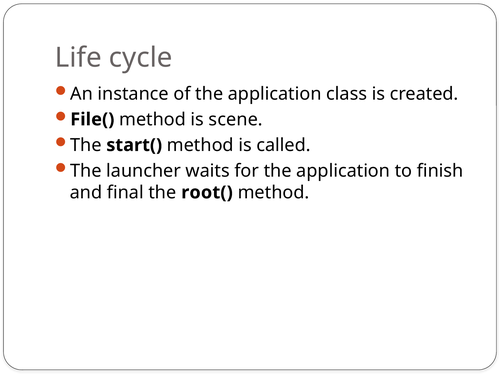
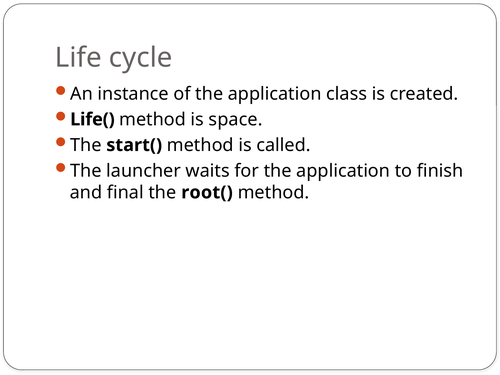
File(: File( -> Life(
scene: scene -> space
